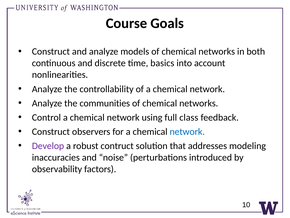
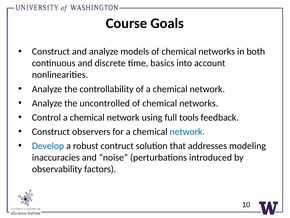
communities: communities -> uncontrolled
class: class -> tools
Develop colour: purple -> blue
